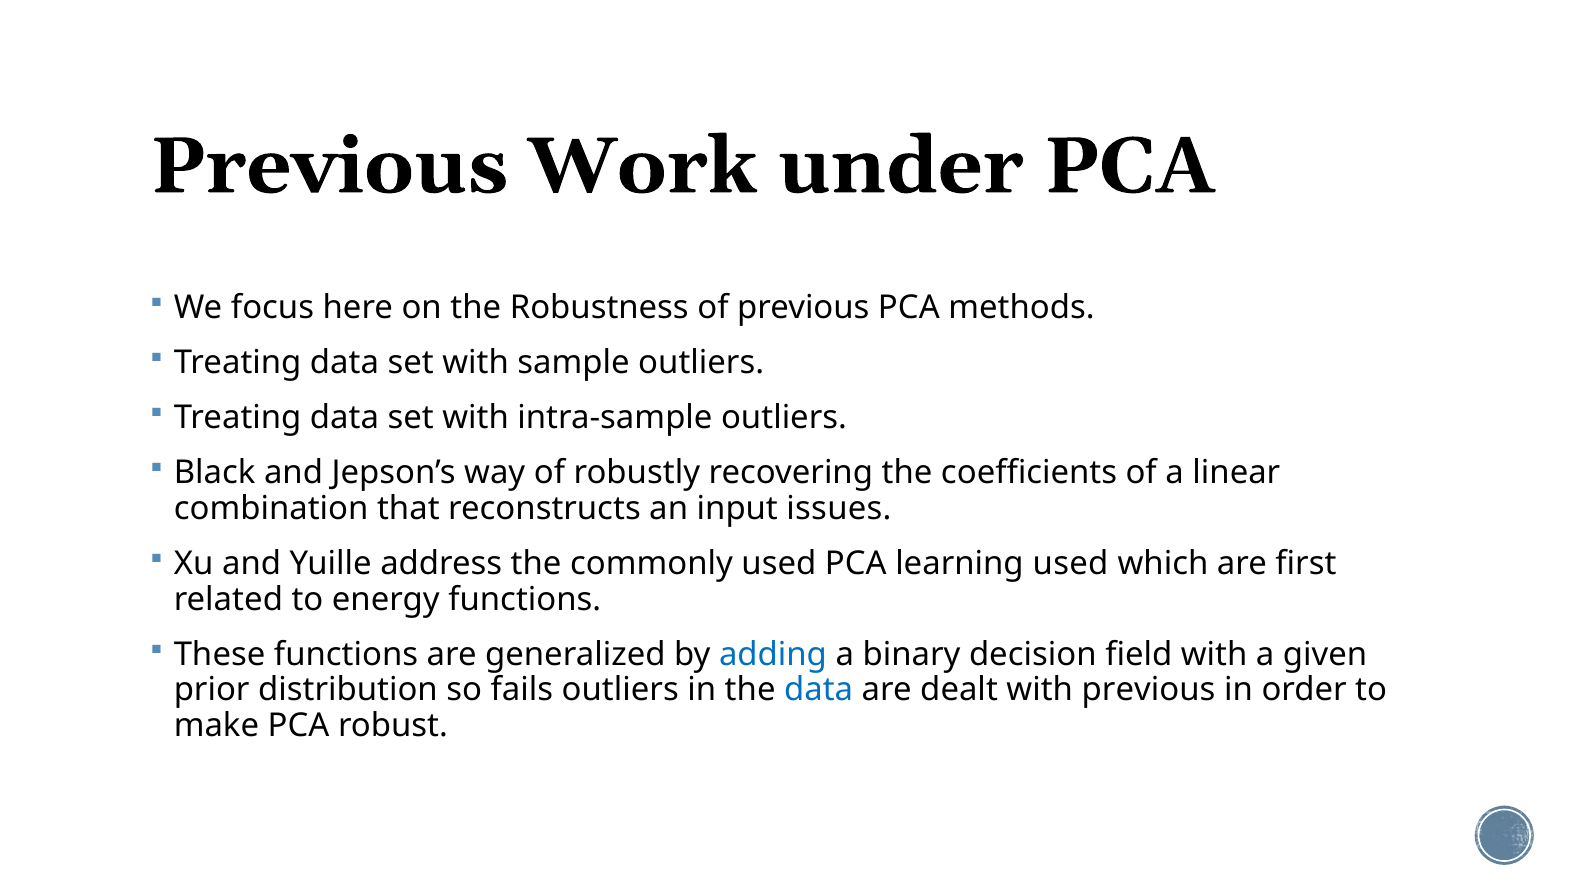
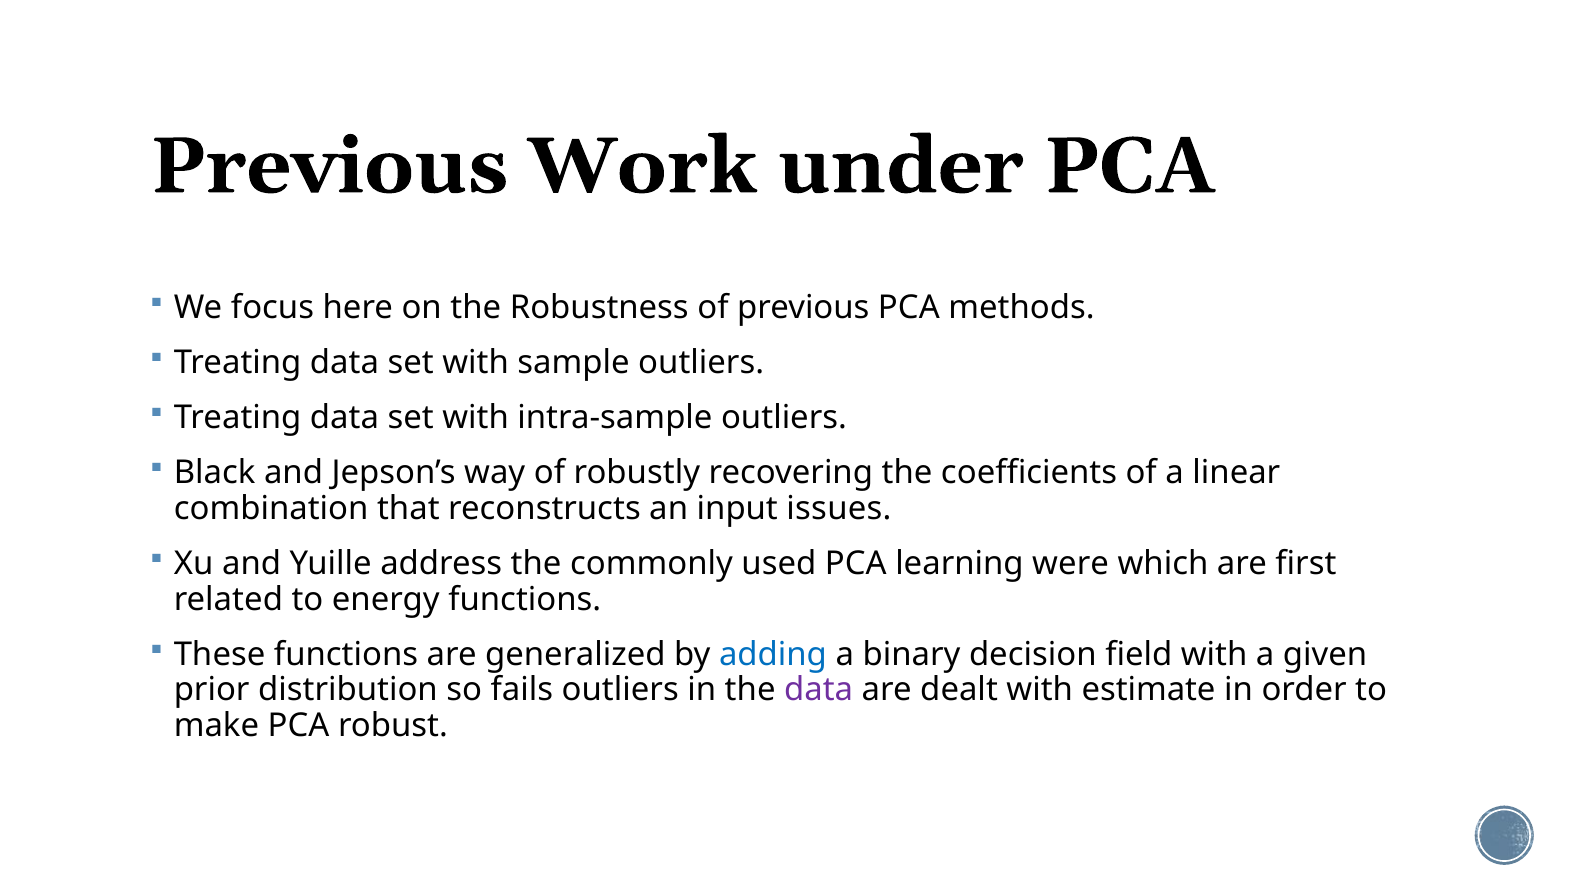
learning used: used -> were
data at (819, 690) colour: blue -> purple
with previous: previous -> estimate
